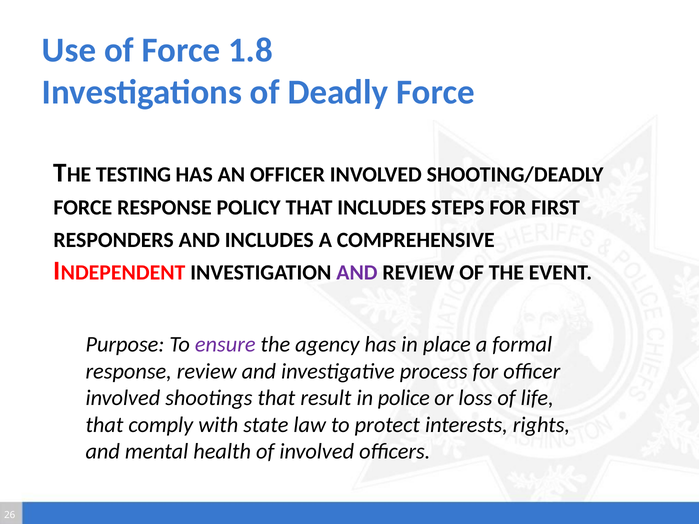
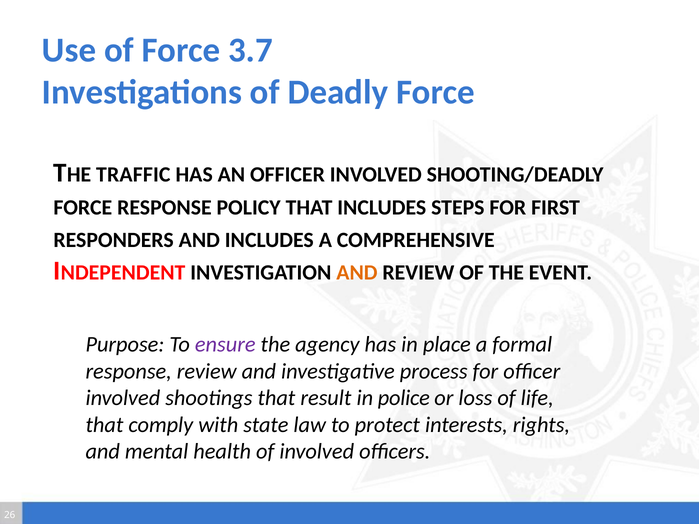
1.8: 1.8 -> 3.7
TESTING: TESTING -> TRAFFIC
AND at (357, 273) colour: purple -> orange
